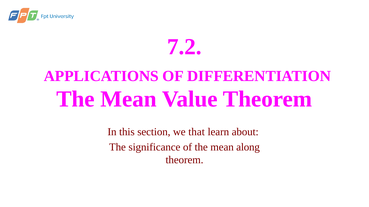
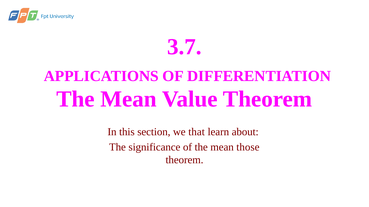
7.2: 7.2 -> 3.7
along: along -> those
